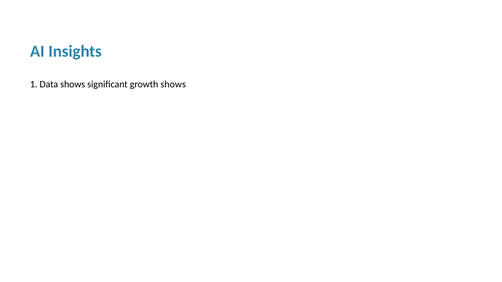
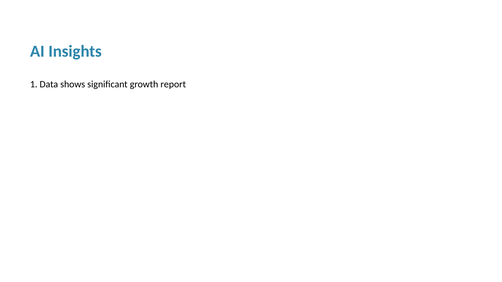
growth shows: shows -> report
